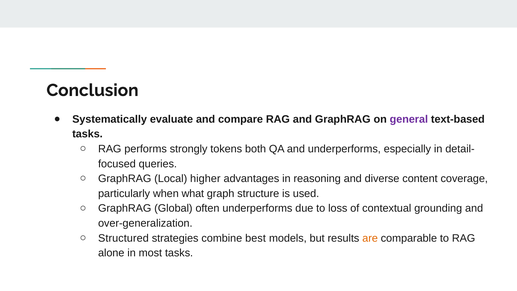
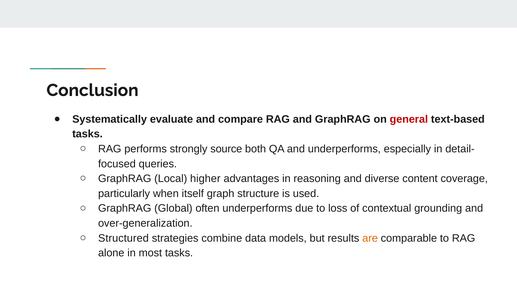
general colour: purple -> red
tokens: tokens -> source
what: what -> itself
best: best -> data
